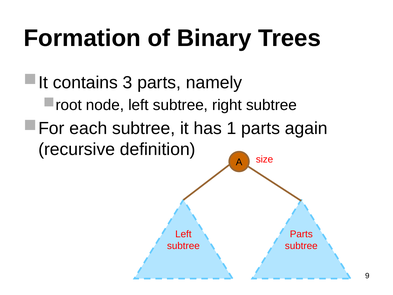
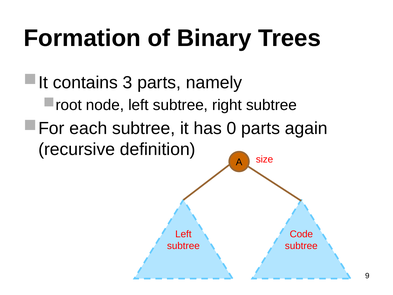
1: 1 -> 0
Parts at (301, 234): Parts -> Code
